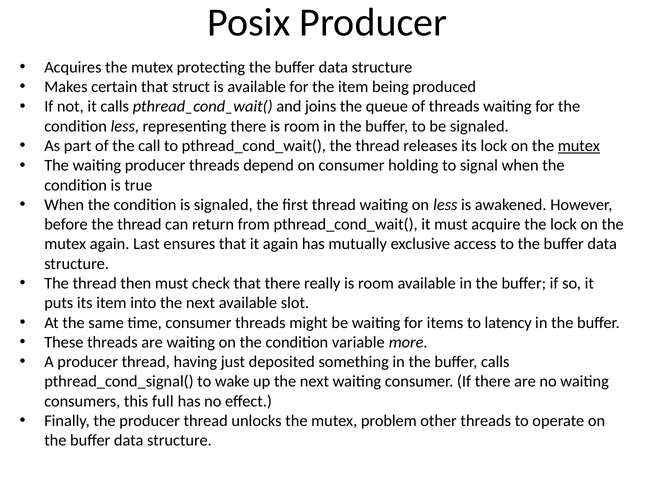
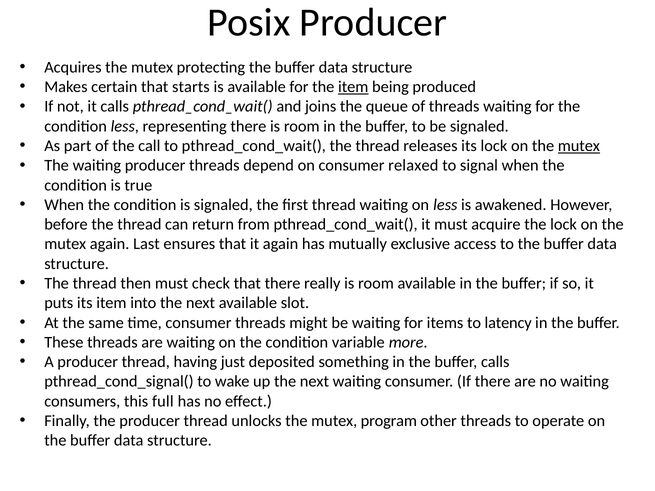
struct: struct -> starts
item at (353, 87) underline: none -> present
holding: holding -> relaxed
problem: problem -> program
